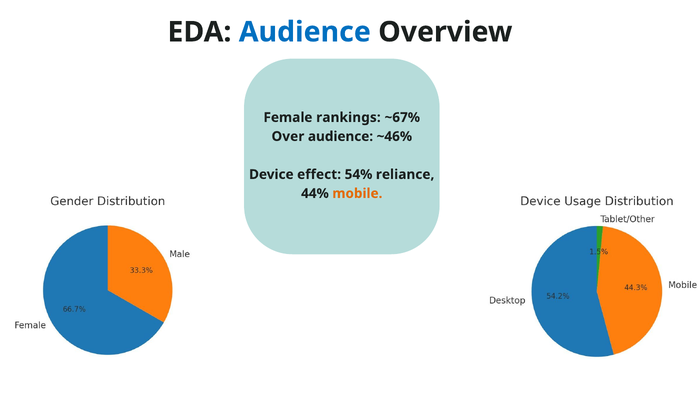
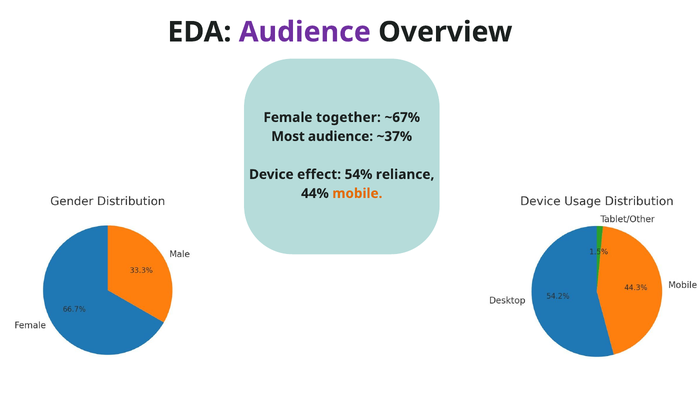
Audience at (305, 32) colour: blue -> purple
rankings: rankings -> together
Over: Over -> Most
~46%: ~46% -> ~37%
